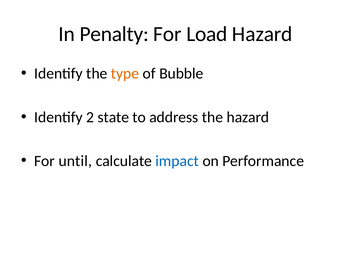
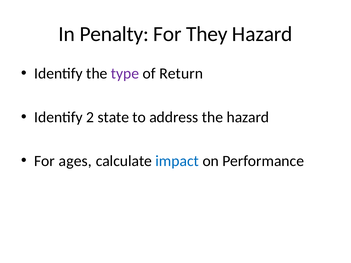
Load: Load -> They
type colour: orange -> purple
Bubble: Bubble -> Return
until: until -> ages
